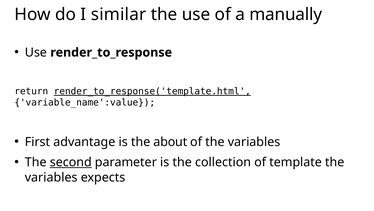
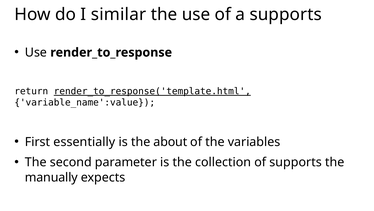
a manually: manually -> supports
advantage: advantage -> essentially
second underline: present -> none
of template: template -> supports
variables at (51, 177): variables -> manually
